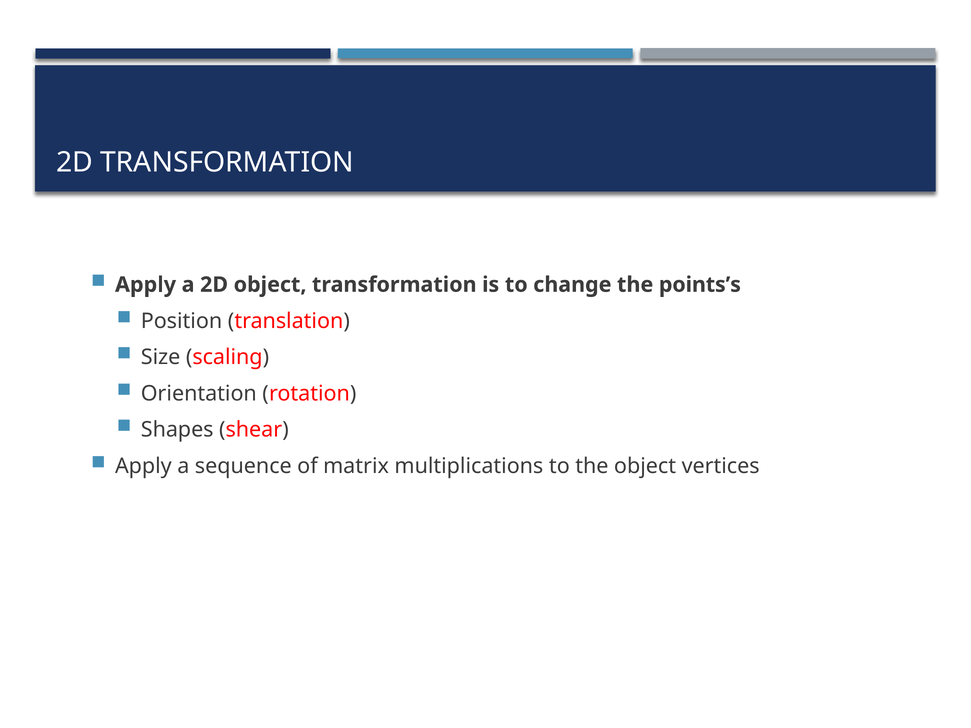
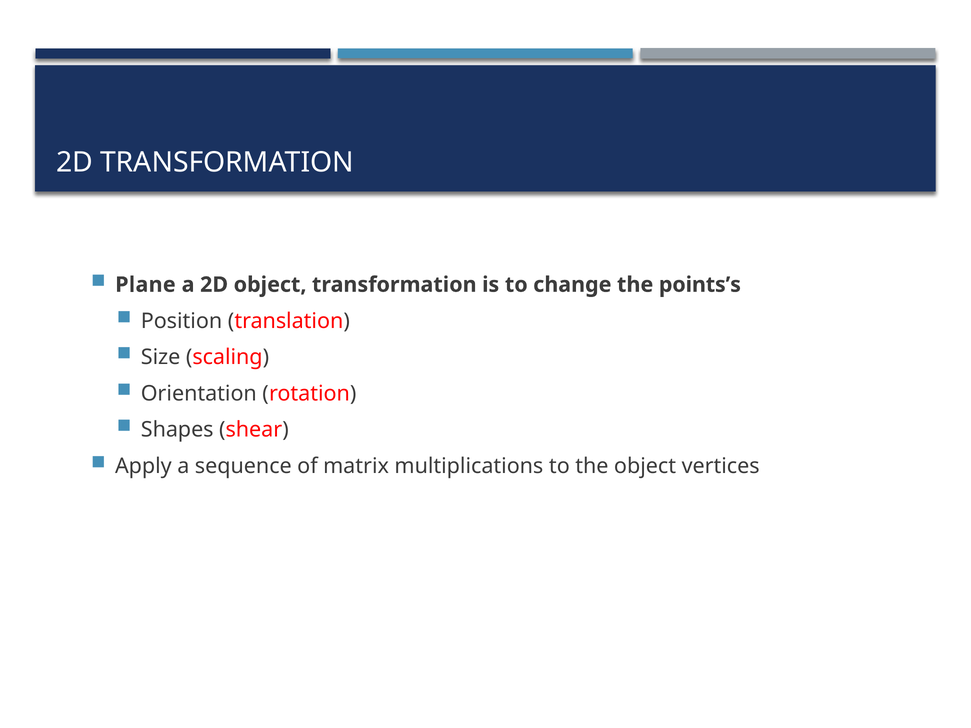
Apply at (146, 285): Apply -> Plane
